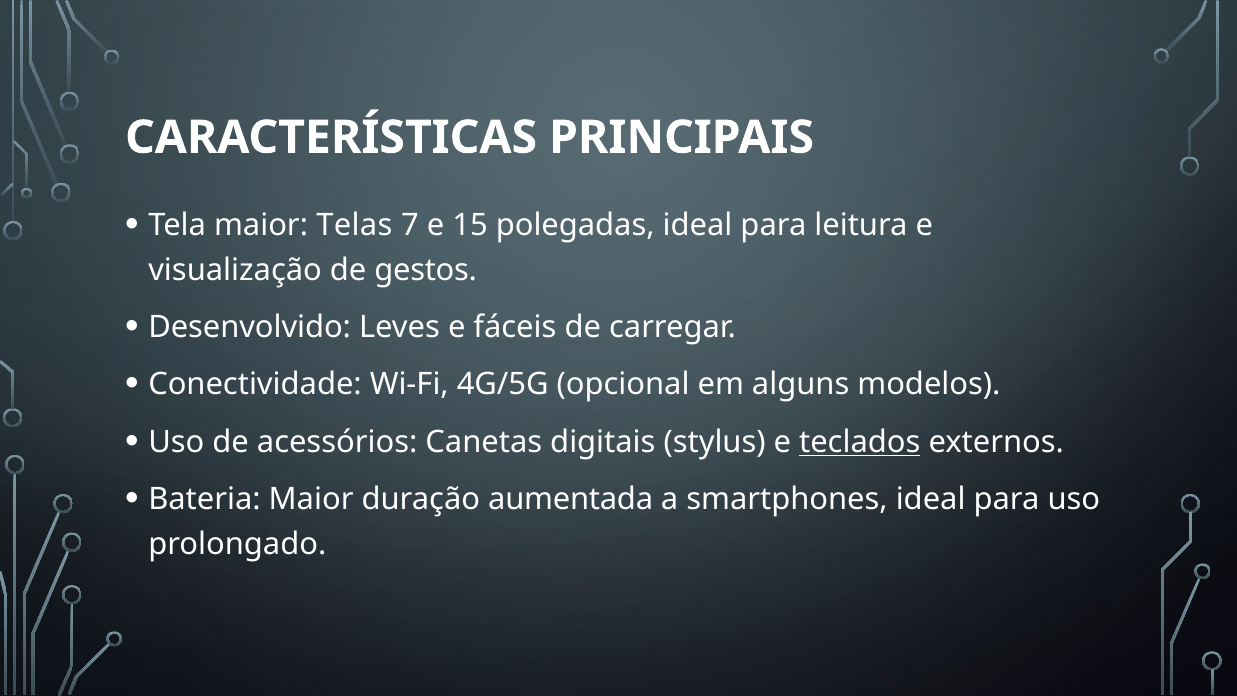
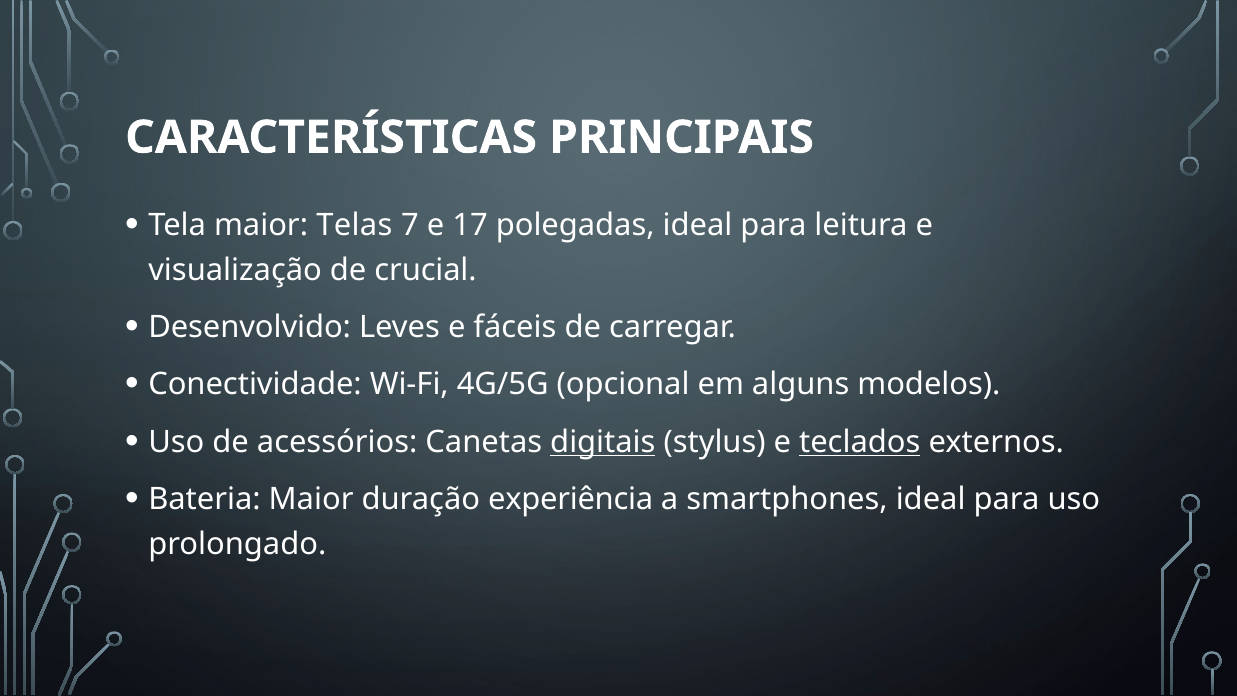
15: 15 -> 17
gestos: gestos -> crucial
digitais underline: none -> present
aumentada: aumentada -> experiência
